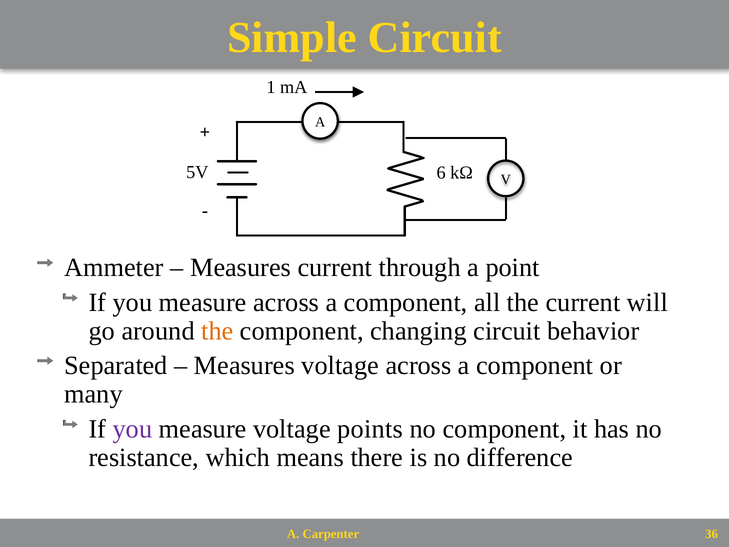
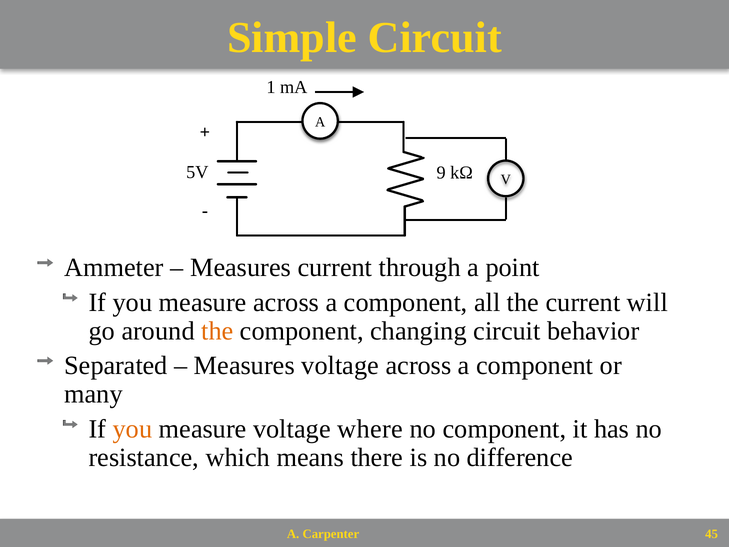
6: 6 -> 9
you at (132, 429) colour: purple -> orange
points: points -> where
36: 36 -> 45
